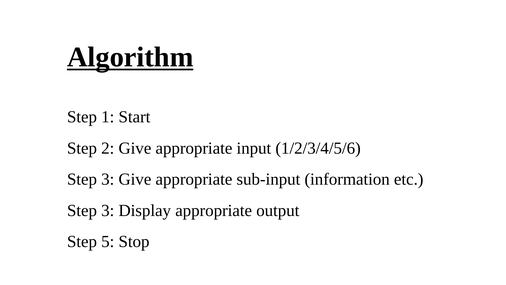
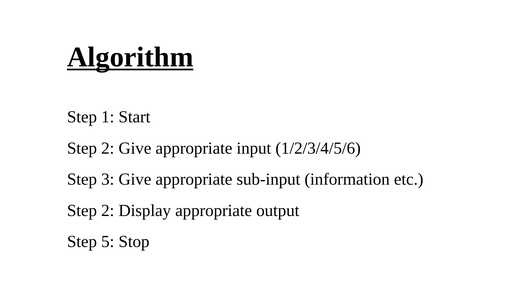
3 at (108, 210): 3 -> 2
